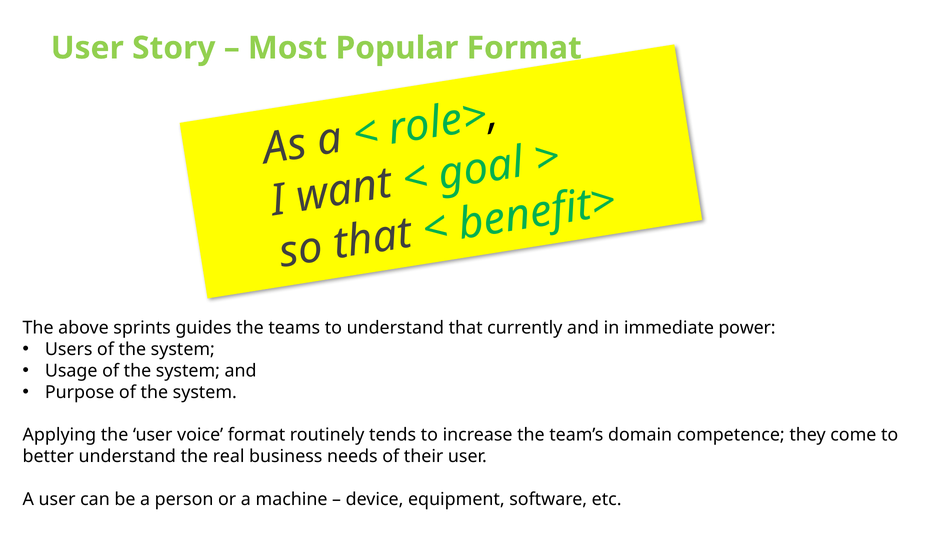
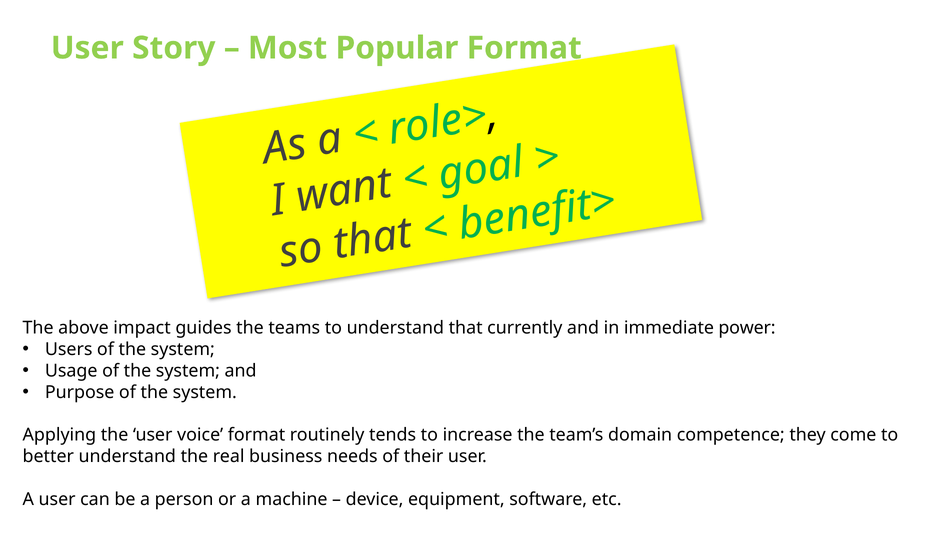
sprints: sprints -> impact
